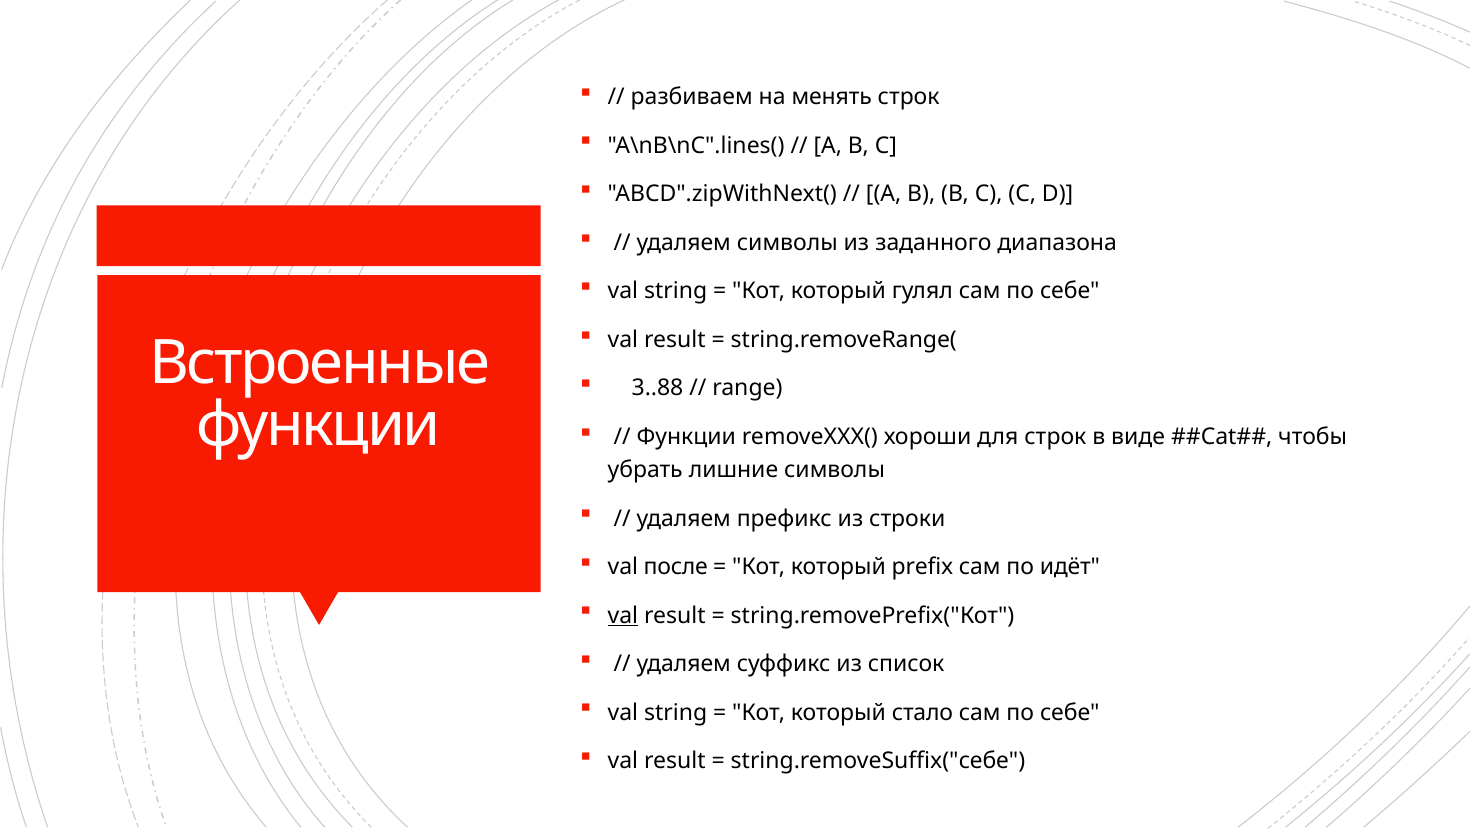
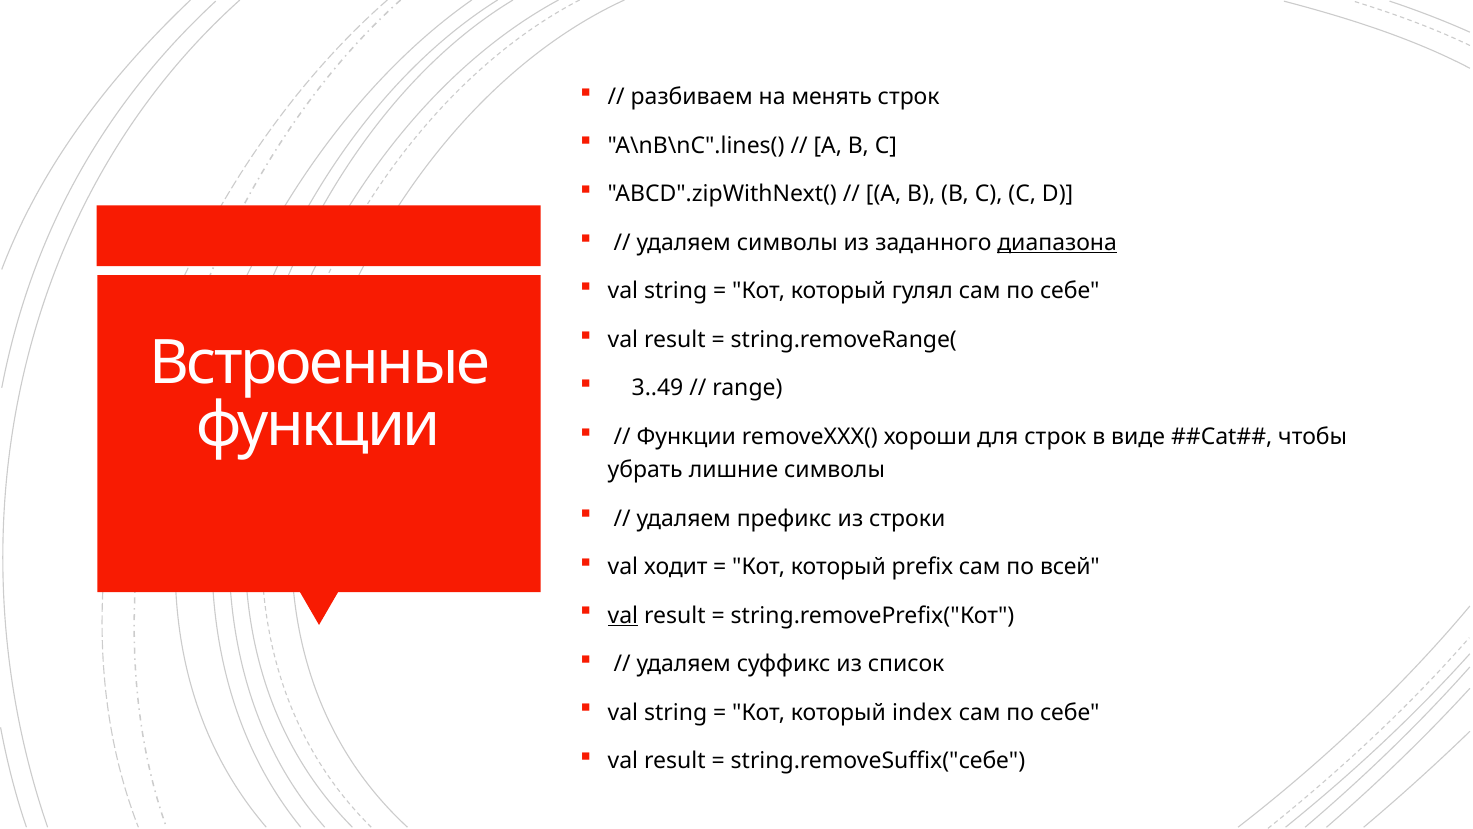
диапазона underline: none -> present
3..88: 3..88 -> 3..49
после: после -> ходит
идёт: идёт -> всей
стало: стало -> index
